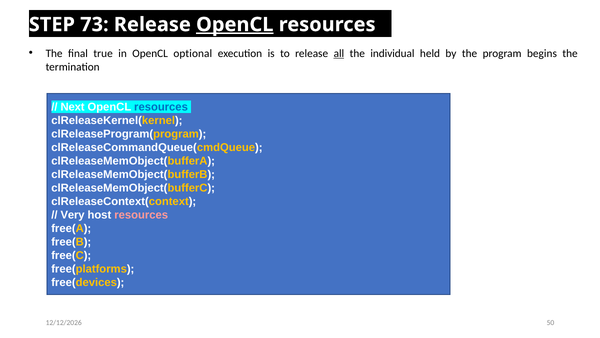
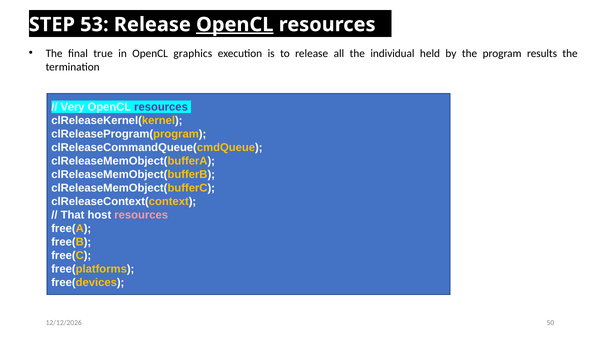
73: 73 -> 53
optional: optional -> graphics
all underline: present -> none
begins: begins -> results
Next: Next -> Very
resources at (161, 107) colour: blue -> purple
Very: Very -> That
